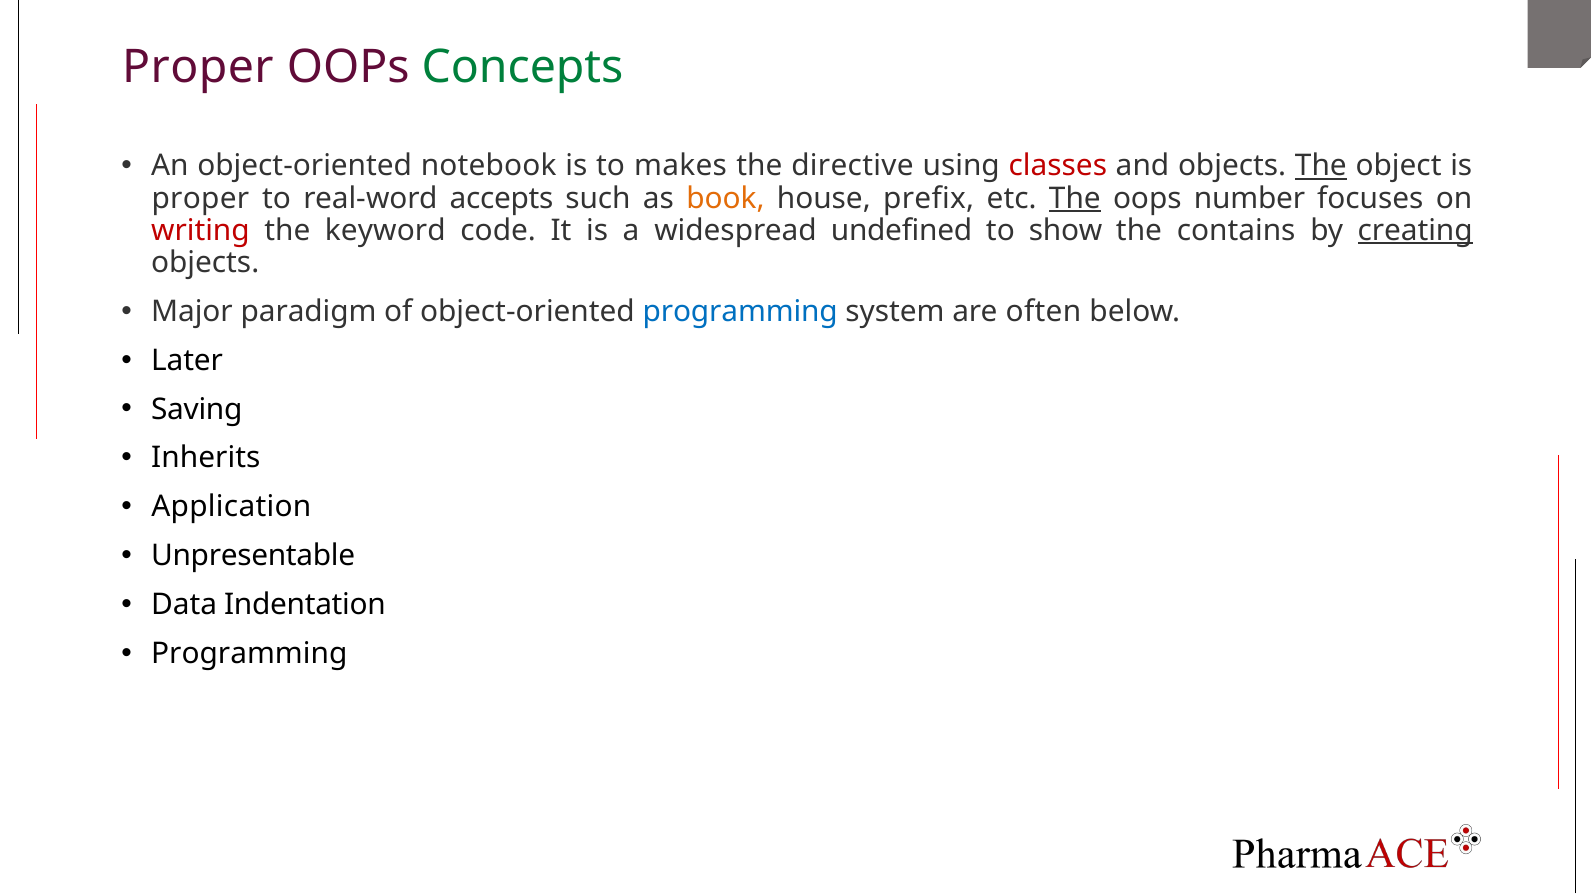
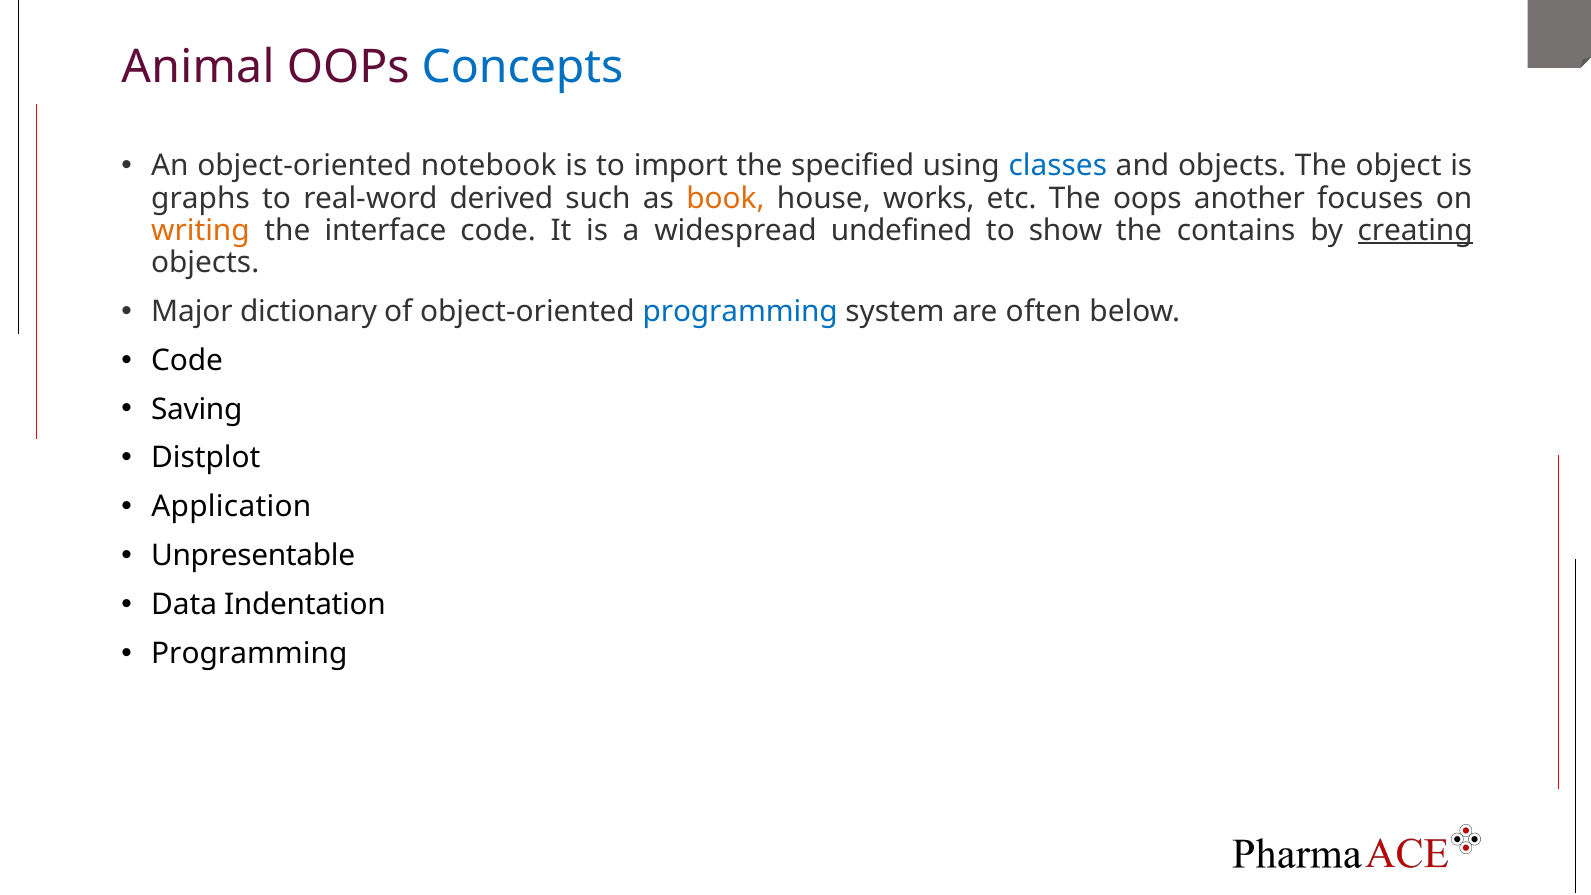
Proper at (198, 67): Proper -> Animal
Concepts colour: green -> blue
makes: makes -> import
directive: directive -> specified
classes colour: red -> blue
The at (1321, 166) underline: present -> none
proper at (200, 198): proper -> graphs
accepts: accepts -> derived
prefix: prefix -> works
The at (1075, 198) underline: present -> none
number: number -> another
writing colour: red -> orange
keyword: keyword -> interface
paradigm: paradigm -> dictionary
Later at (187, 360): Later -> Code
Inherits: Inherits -> Distplot
